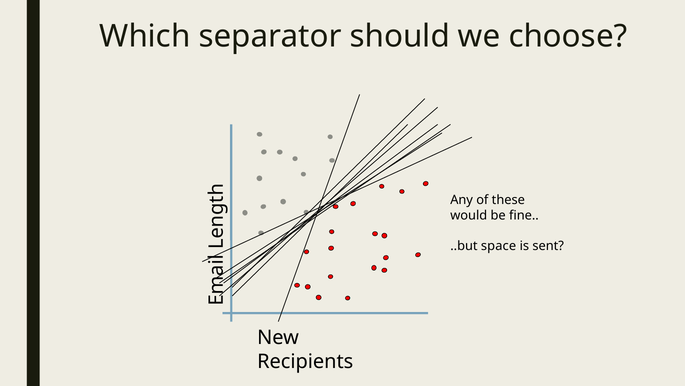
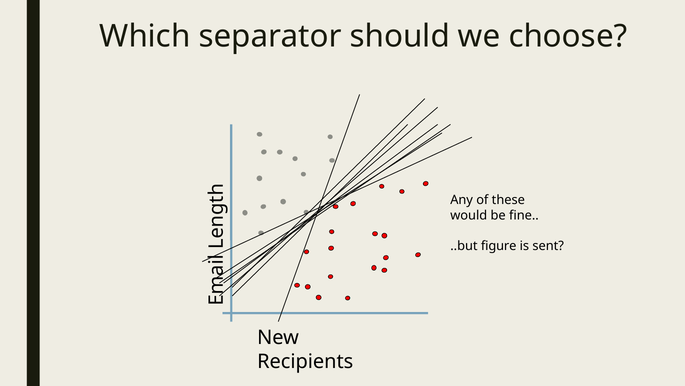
space: space -> figure
